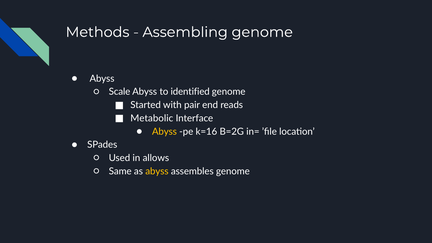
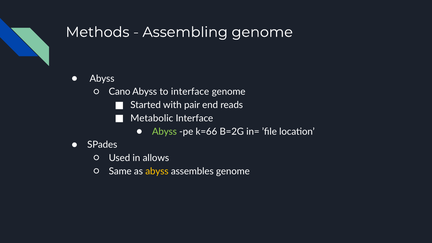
Scale: Scale -> Cano
to identified: identified -> interface
Abyss at (164, 132) colour: yellow -> light green
k=16: k=16 -> k=66
